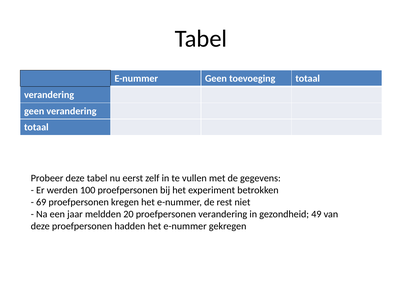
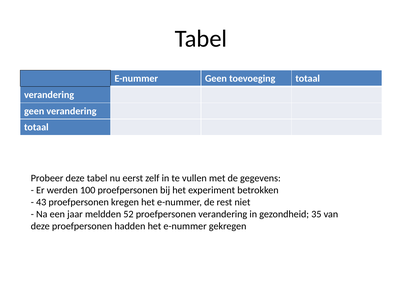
69: 69 -> 43
20: 20 -> 52
49: 49 -> 35
